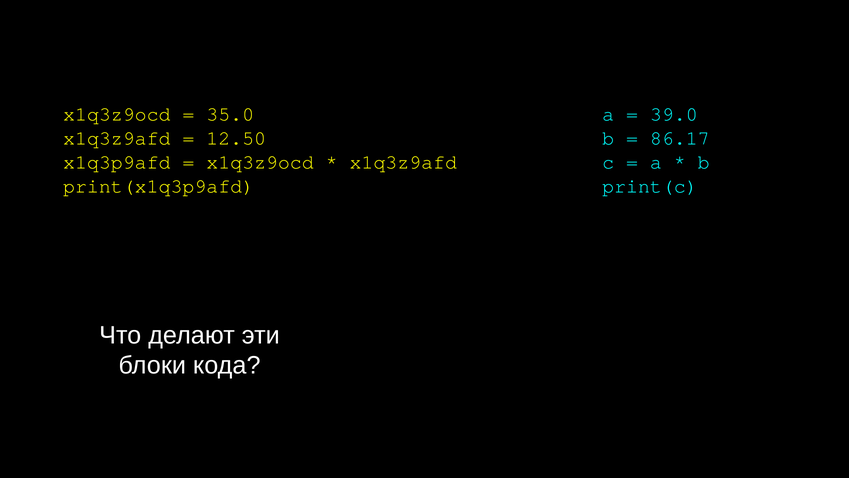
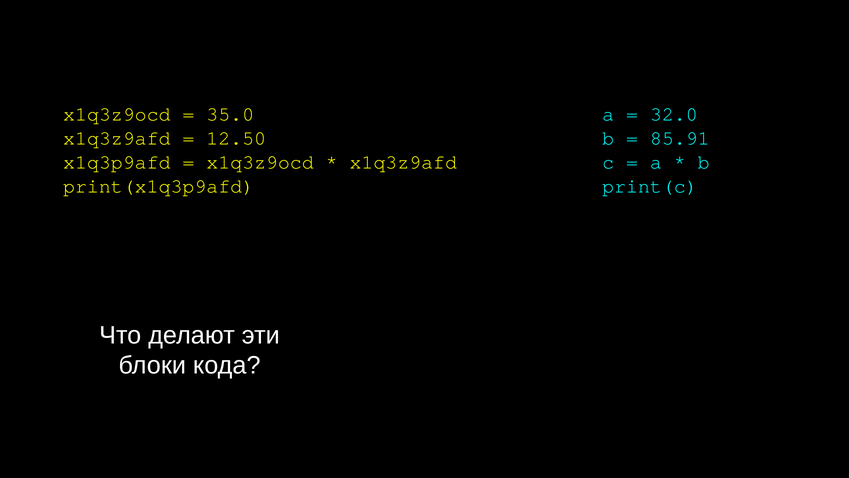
39.0: 39.0 -> 32.0
86.17: 86.17 -> 85.91
